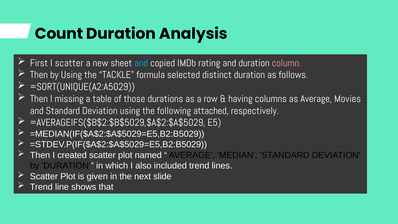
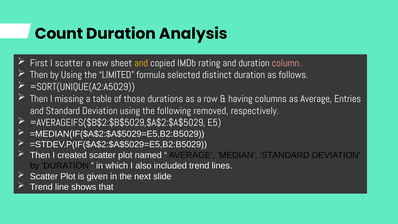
and at (141, 63) colour: light blue -> yellow
TACKLE: TACKLE -> LIMITED
Movies: Movies -> Entries
attached: attached -> removed
